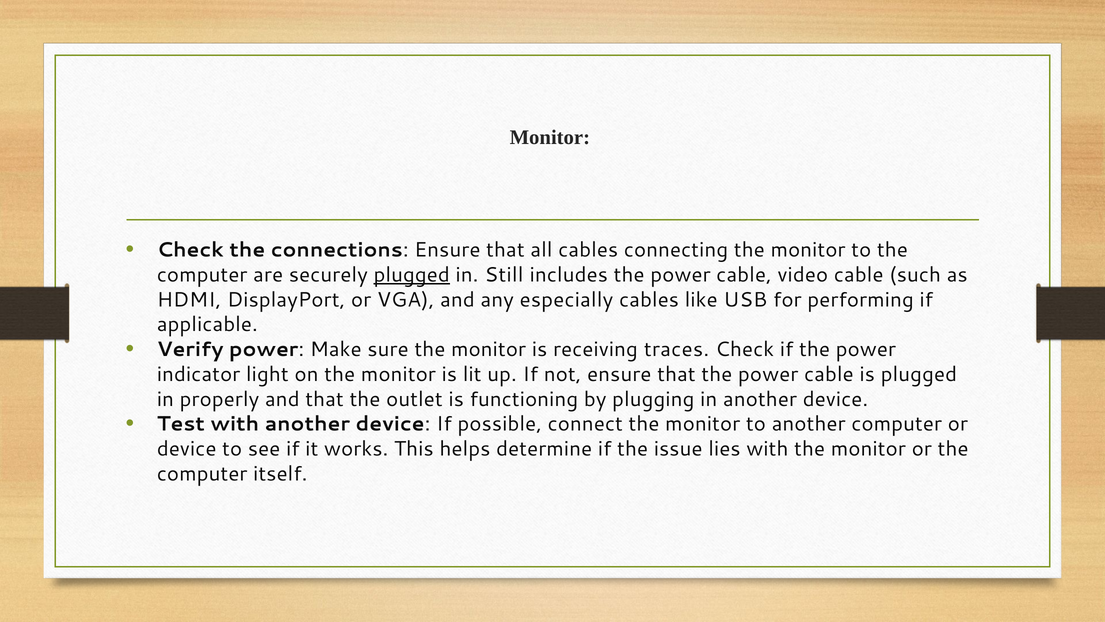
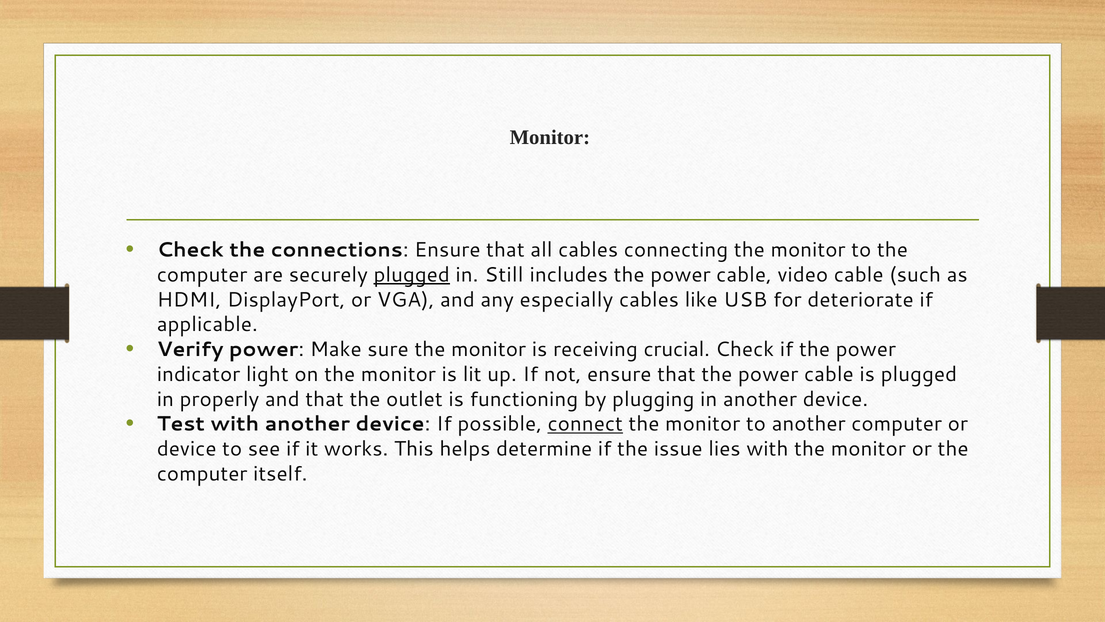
performing: performing -> deteriorate
traces: traces -> crucial
connect underline: none -> present
